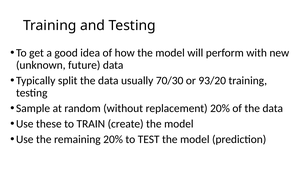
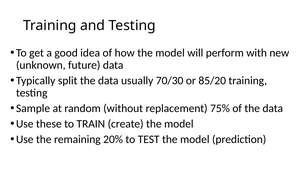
93/20: 93/20 -> 85/20
replacement 20%: 20% -> 75%
